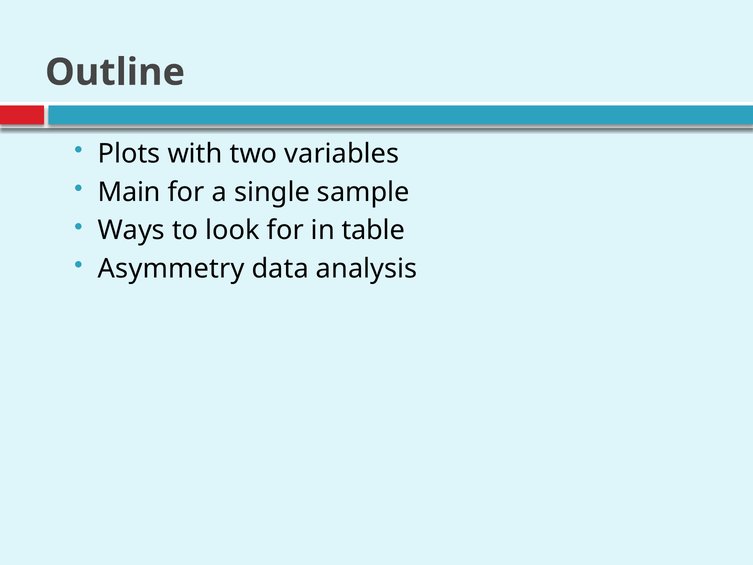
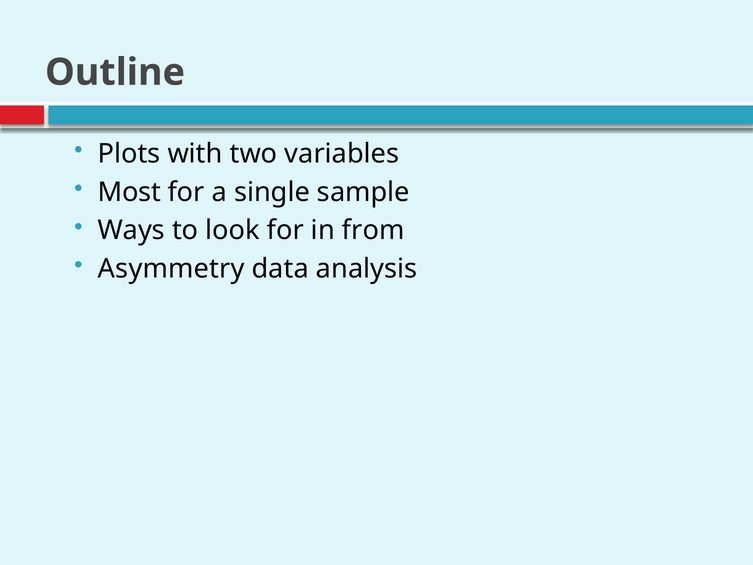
Main: Main -> Most
table: table -> from
